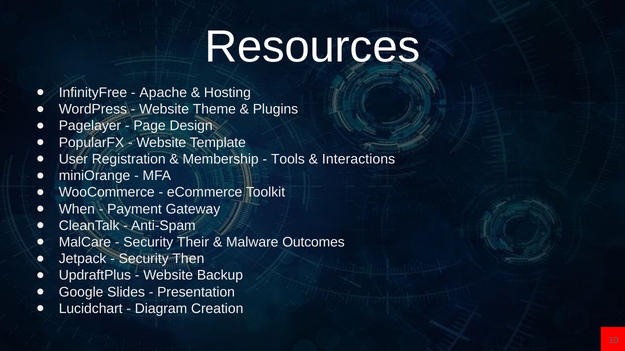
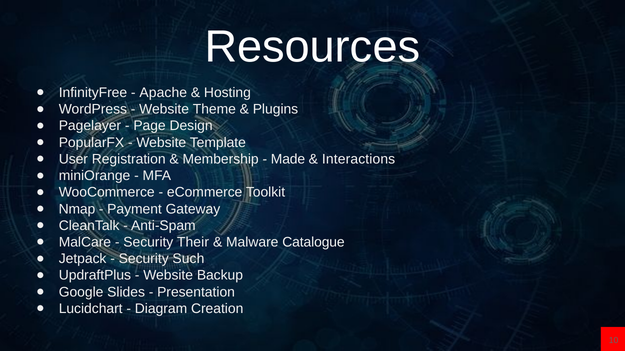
Tools: Tools -> Made
When: When -> Nmap
Outcomes: Outcomes -> Catalogue
Then: Then -> Such
